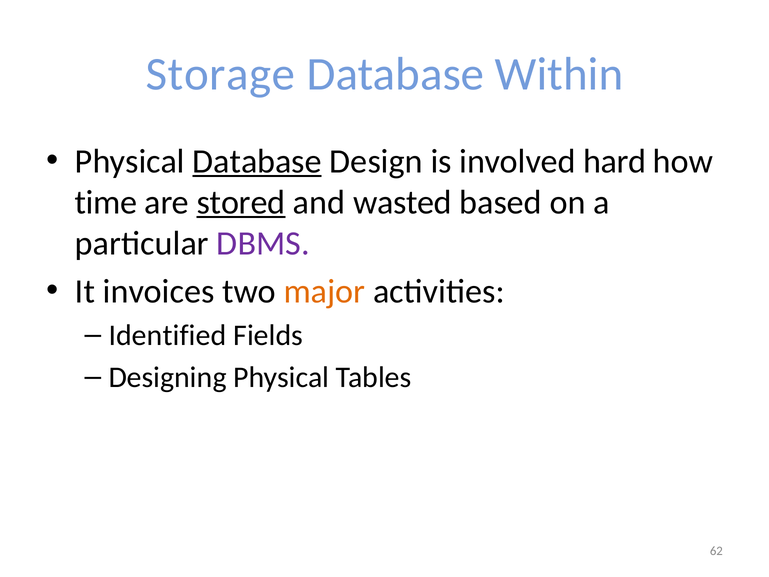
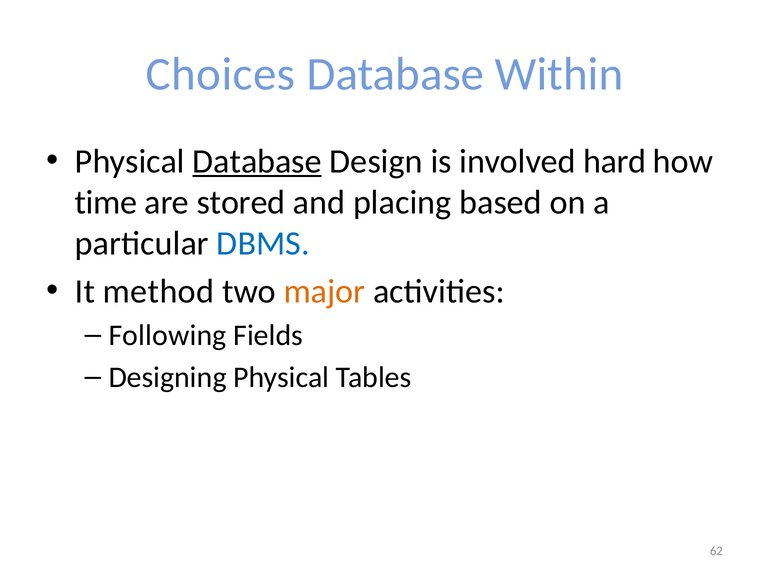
Storage: Storage -> Choices
stored underline: present -> none
wasted: wasted -> placing
DBMS colour: purple -> blue
invoices: invoices -> method
Identified: Identified -> Following
